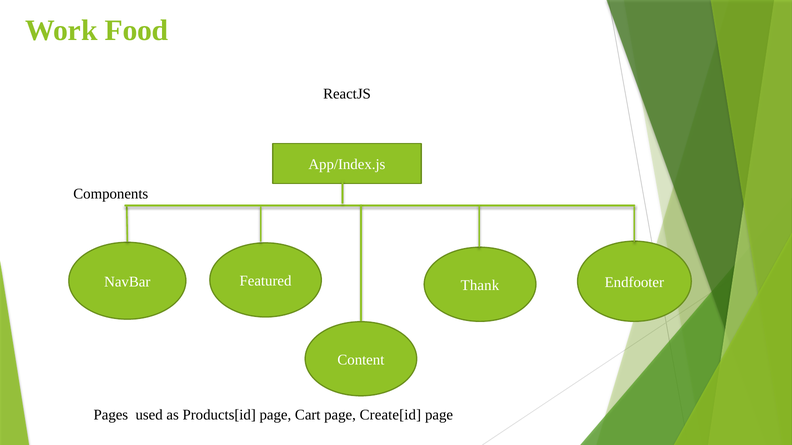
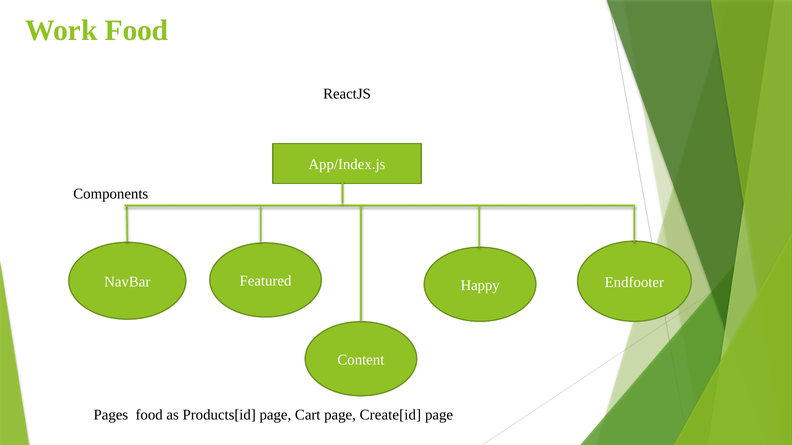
Thank: Thank -> Happy
Pages used: used -> food
